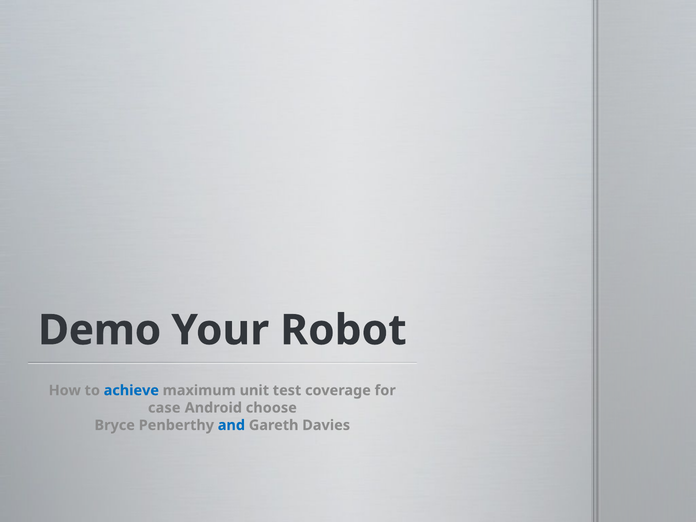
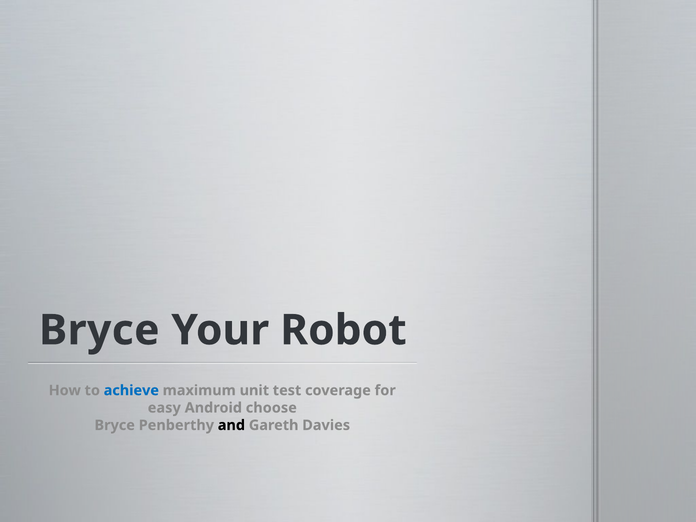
Demo at (100, 330): Demo -> Bryce
case: case -> easy
and colour: blue -> black
